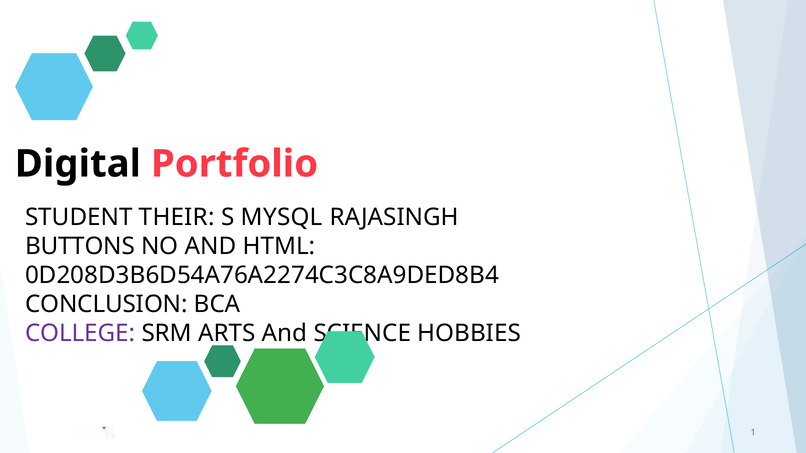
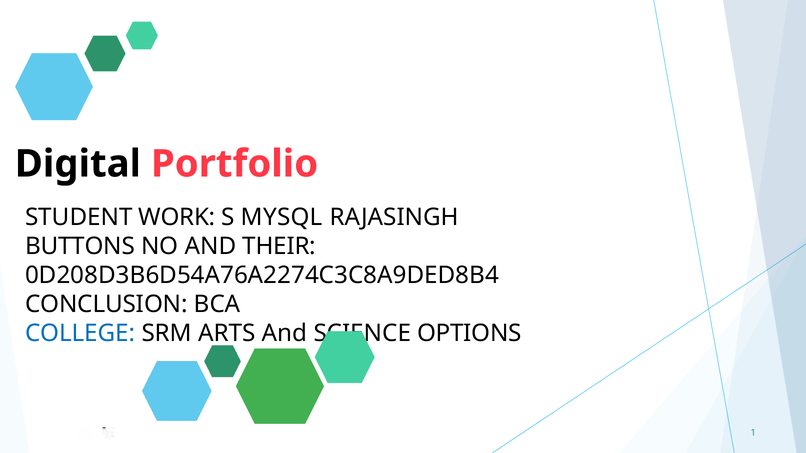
THEIR: THEIR -> WORK
HTML: HTML -> THEIR
COLLEGE colour: purple -> blue
HOBBIES: HOBBIES -> OPTIONS
